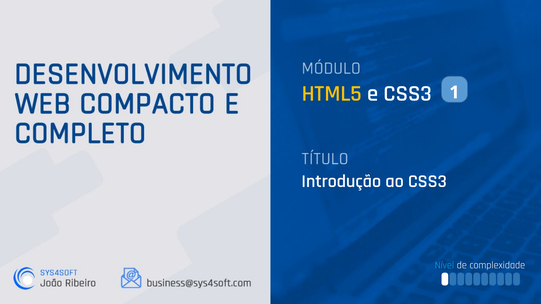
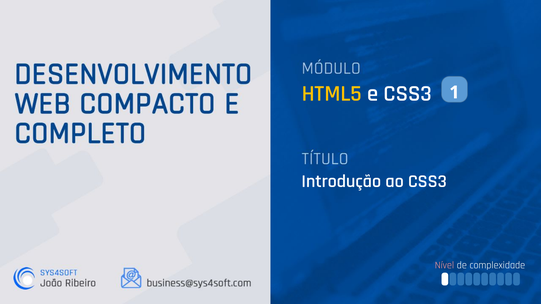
Nível colour: light blue -> pink
